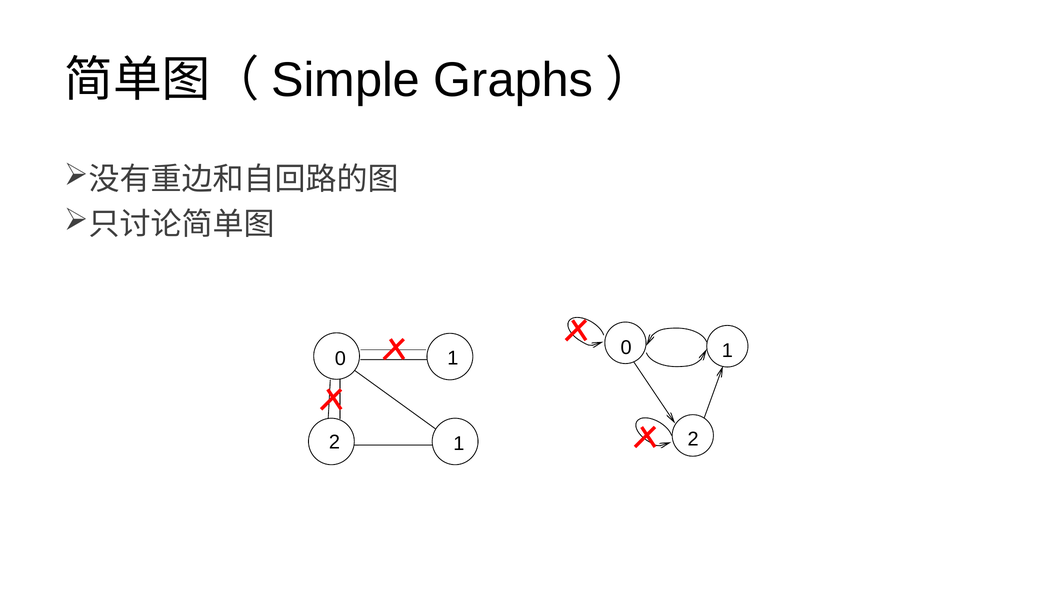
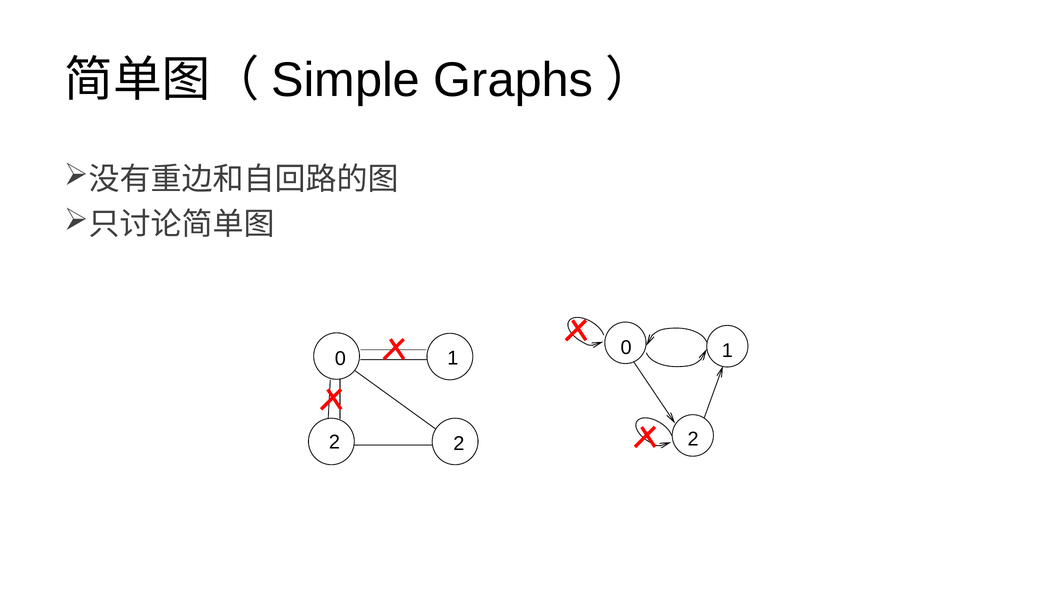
2 1: 1 -> 2
